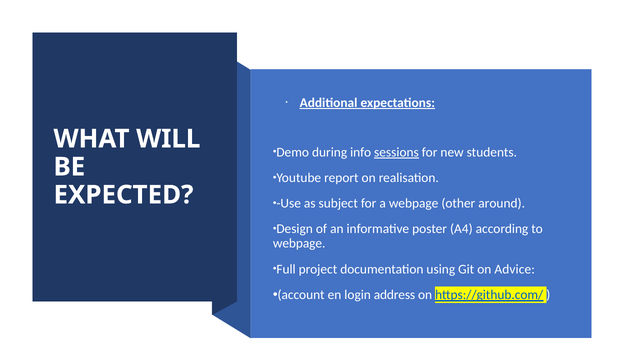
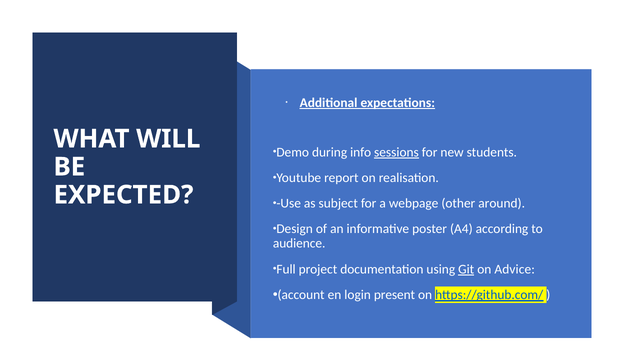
webpage at (299, 244): webpage -> audience
Git underline: none -> present
address: address -> present
